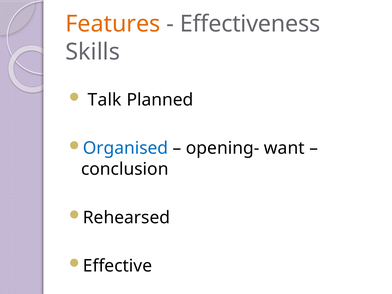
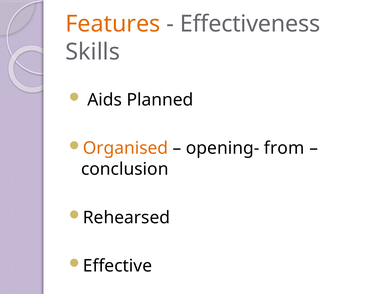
Talk: Talk -> Aids
Organised colour: blue -> orange
want: want -> from
